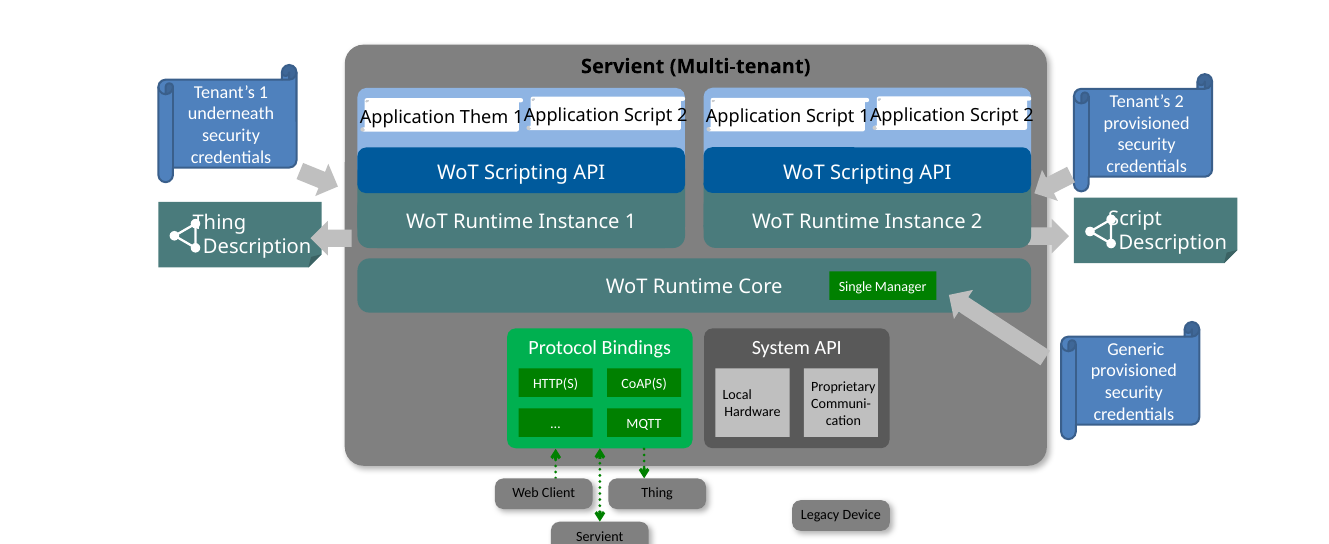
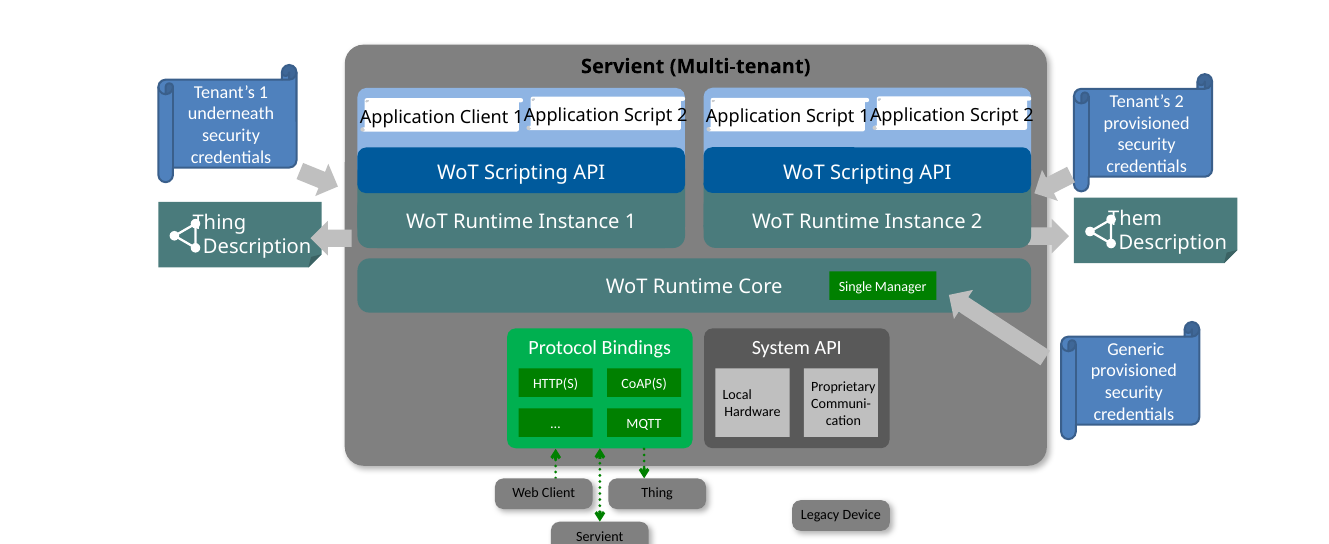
Application Them: Them -> Client
Script at (1135, 219): Script -> Them
